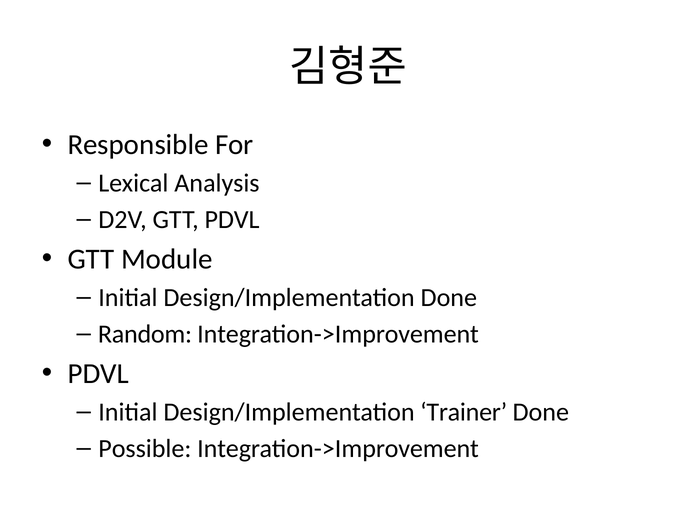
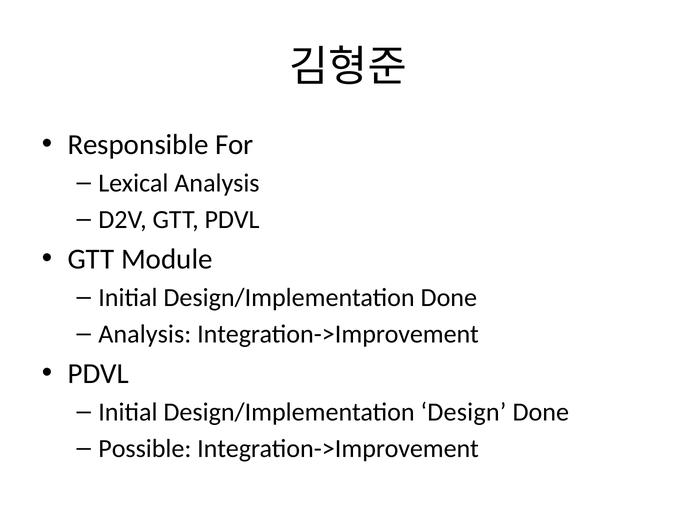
Random at (145, 334): Random -> Analysis
Trainer: Trainer -> Design
